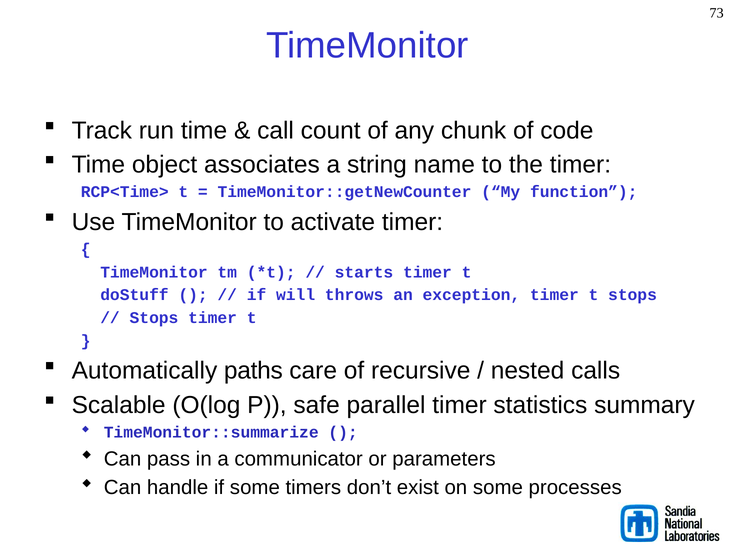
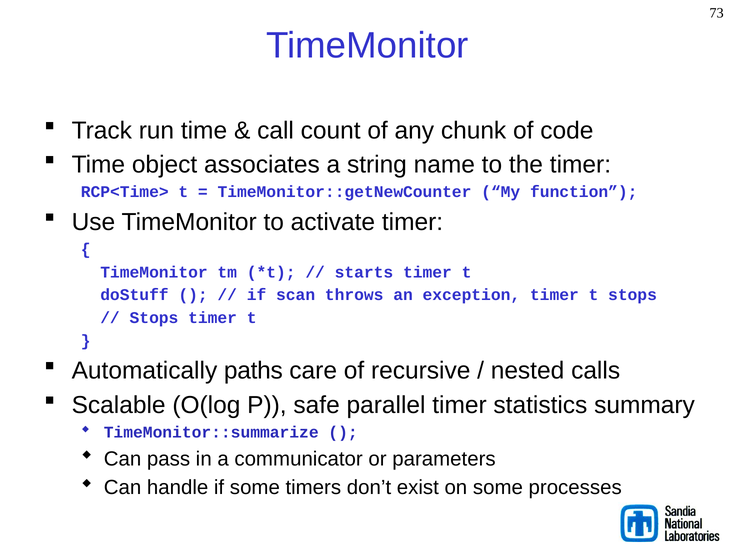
will: will -> scan
